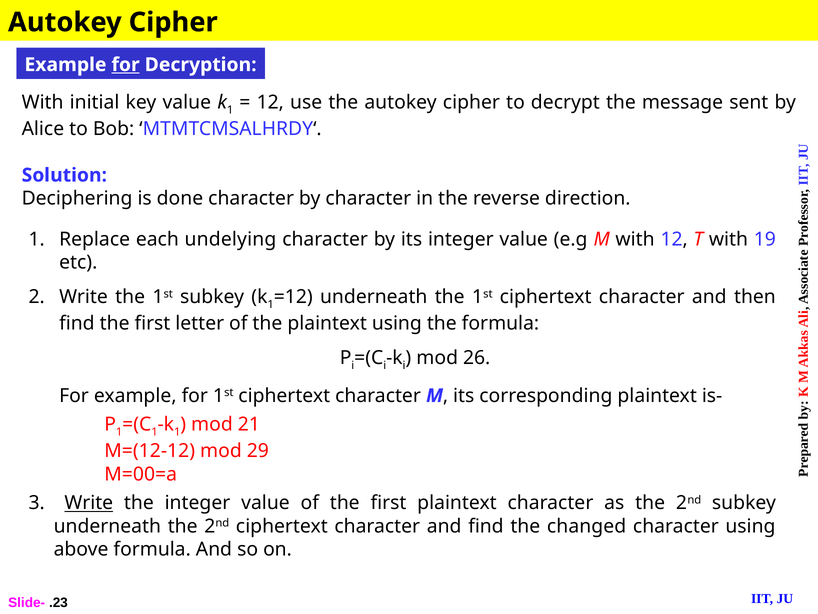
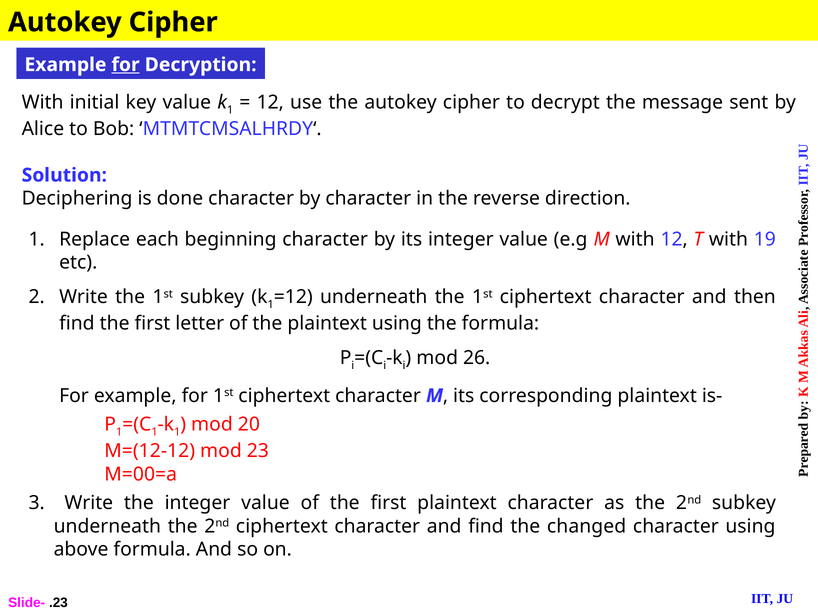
undelying: undelying -> beginning
21: 21 -> 20
29: 29 -> 23
Write at (89, 503) underline: present -> none
